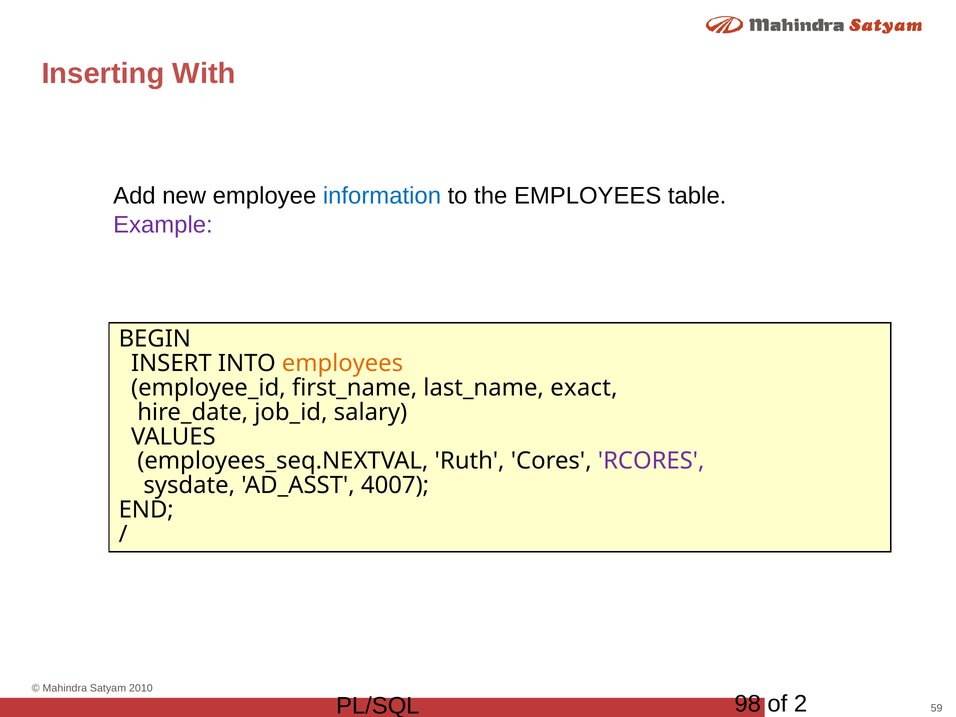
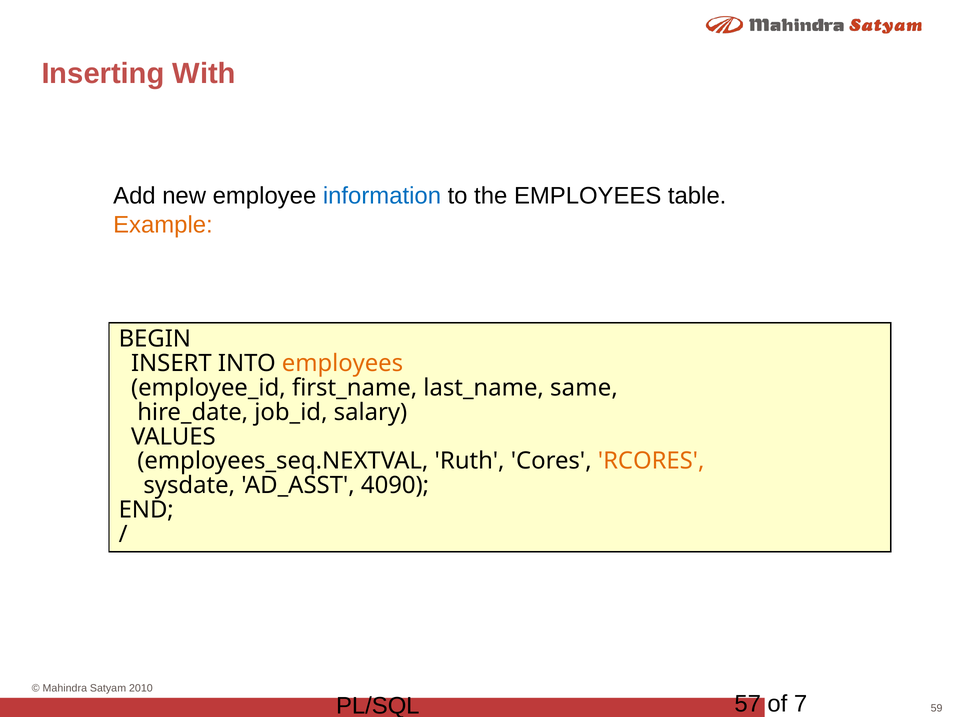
Example colour: purple -> orange
exact: exact -> same
RCORES colour: purple -> orange
4007: 4007 -> 4090
98: 98 -> 57
2: 2 -> 7
